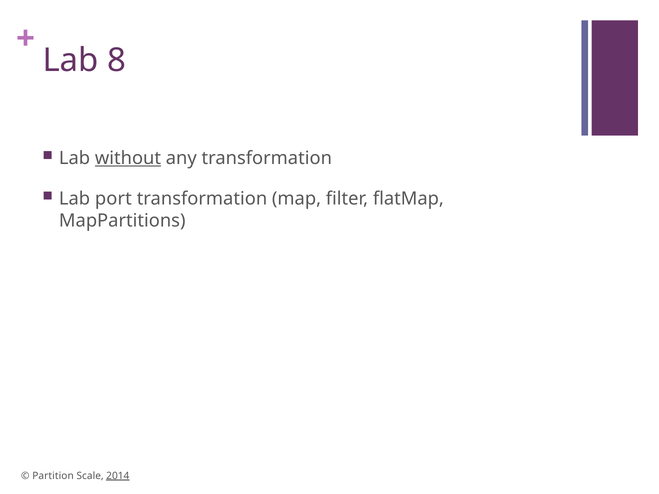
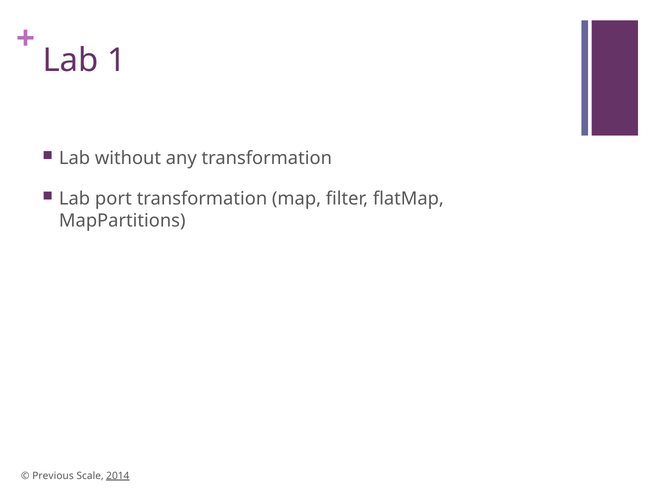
8: 8 -> 1
without underline: present -> none
Partition: Partition -> Previous
